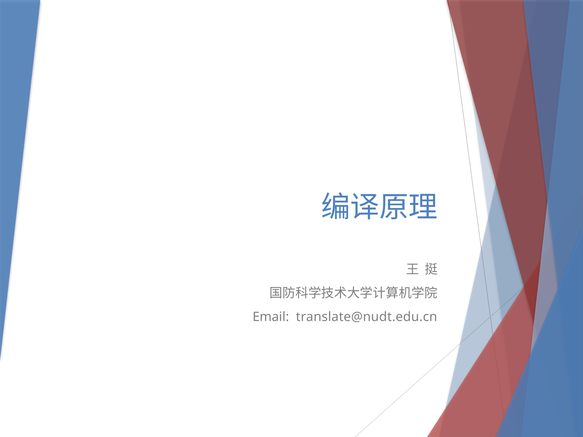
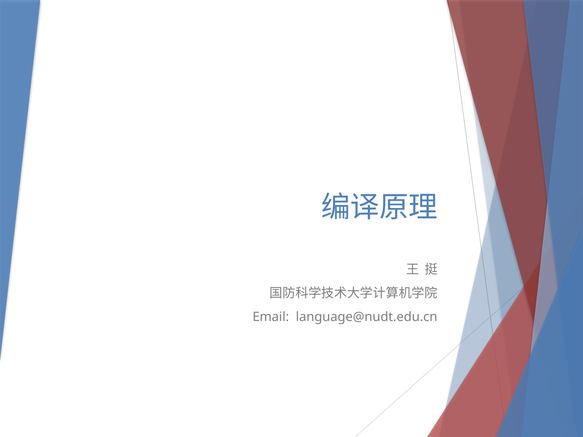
translate@nudt.edu.cn: translate@nudt.edu.cn -> language@nudt.edu.cn
